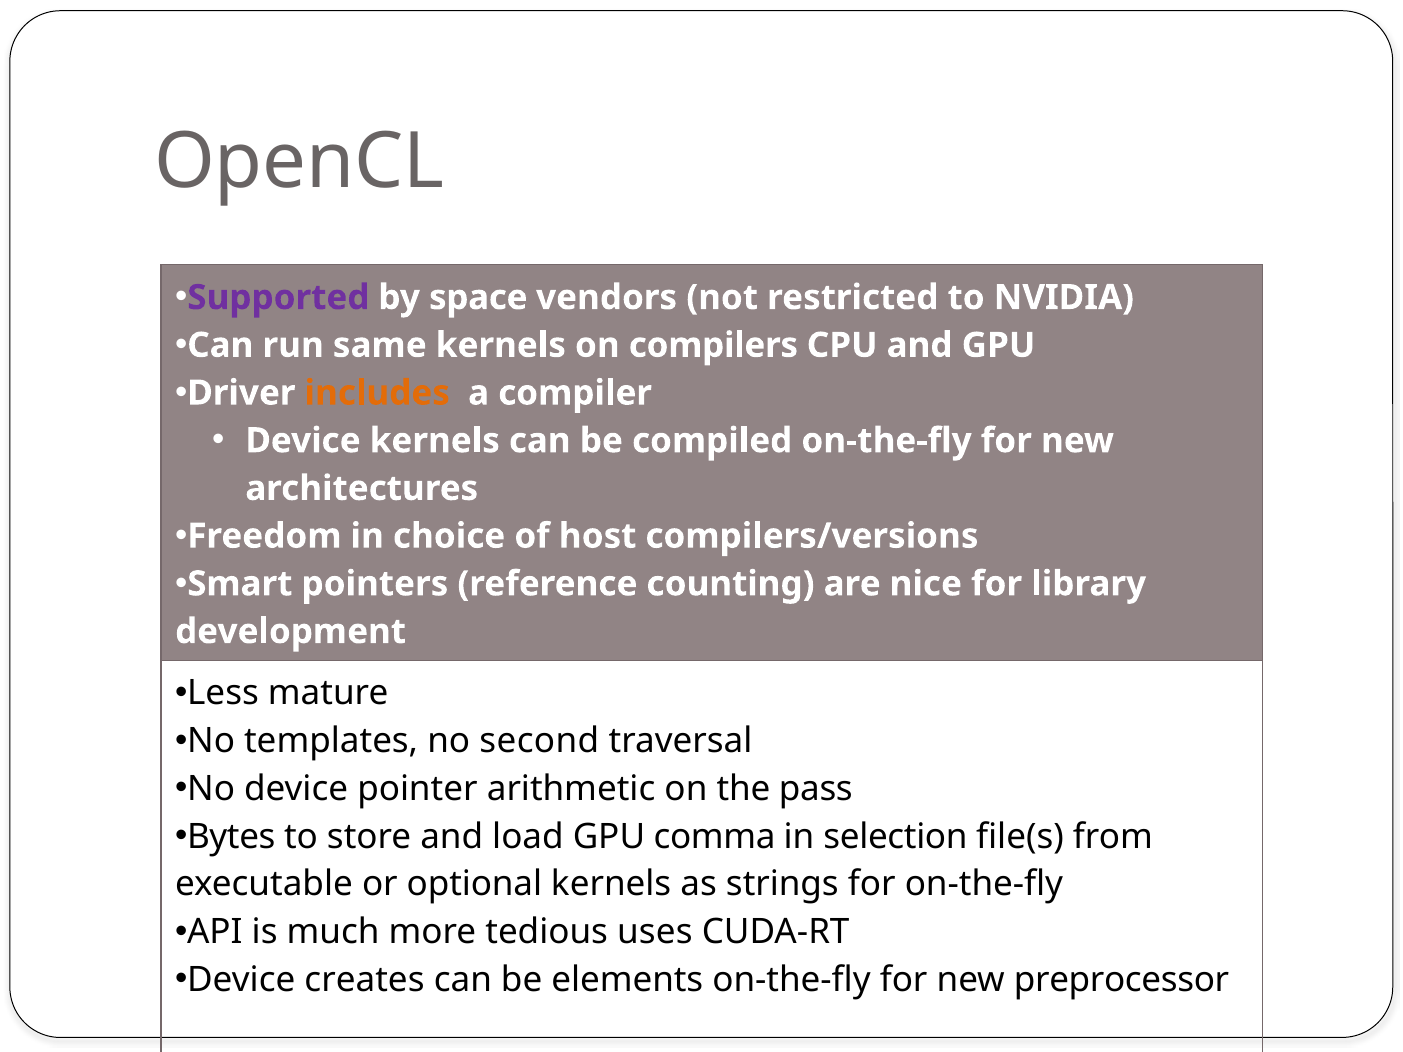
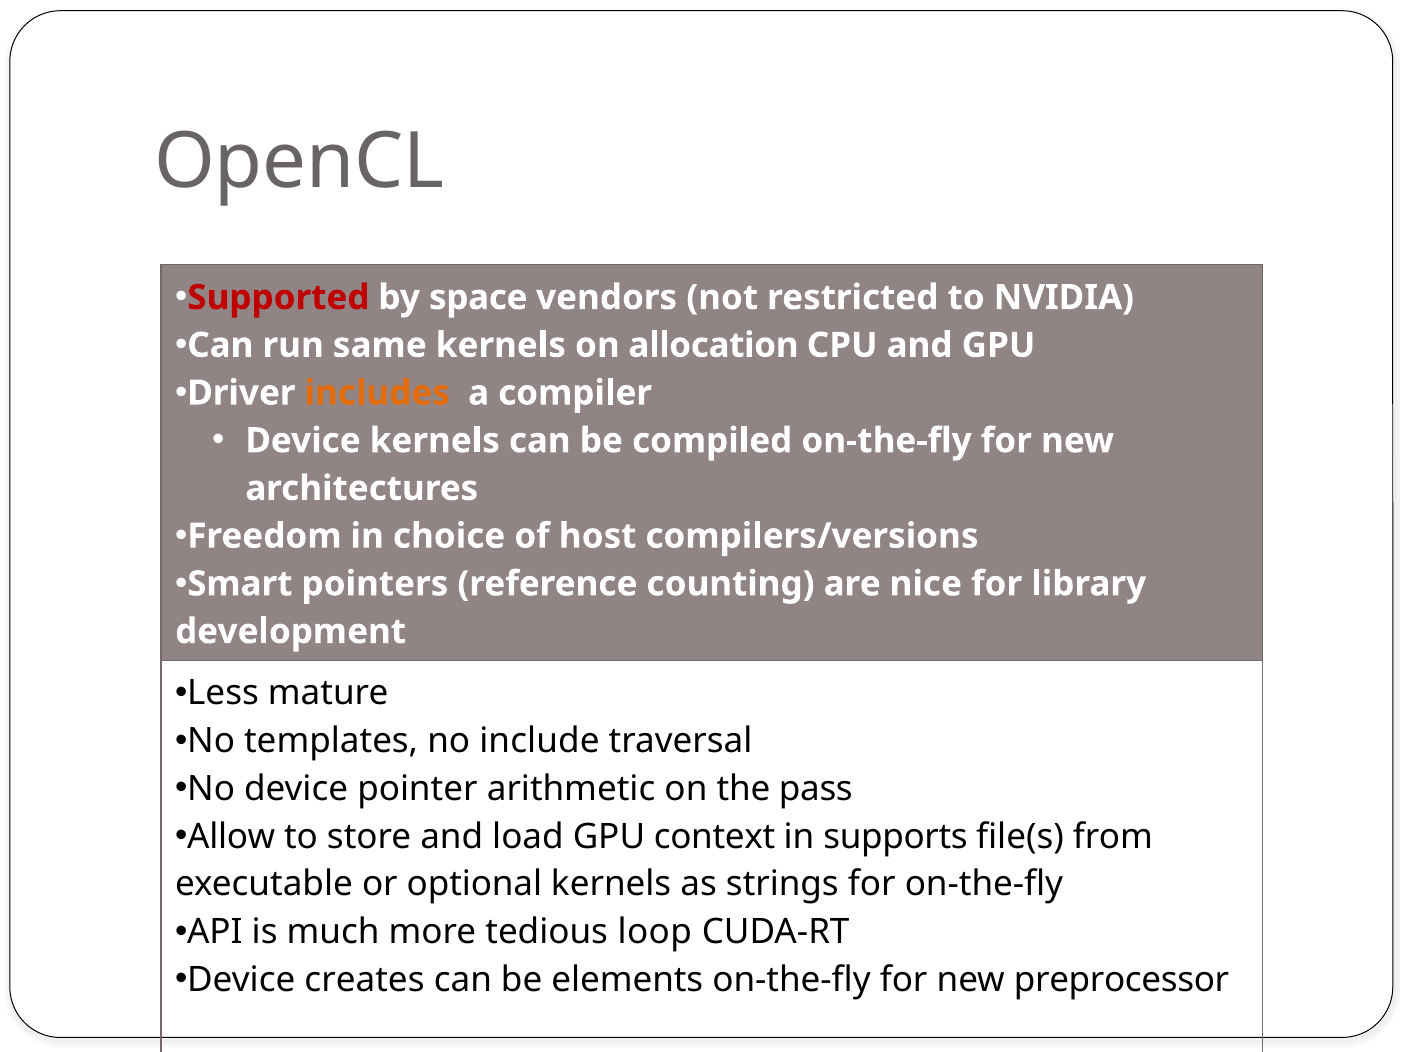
Supported colour: purple -> red
compilers: compilers -> allocation
second: second -> include
Bytes: Bytes -> Allow
comma: comma -> context
selection: selection -> supports
uses: uses -> loop
